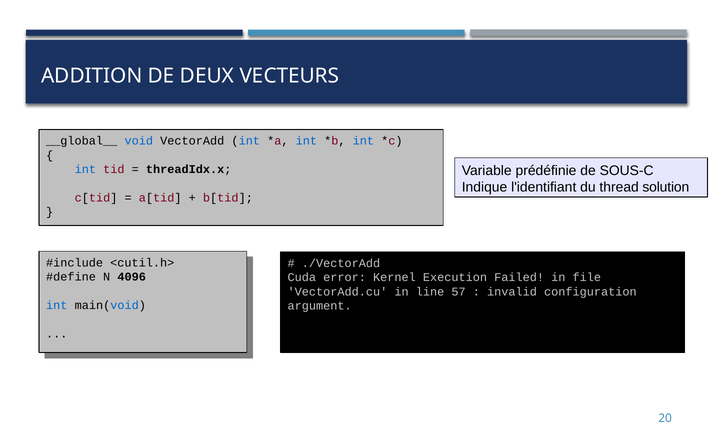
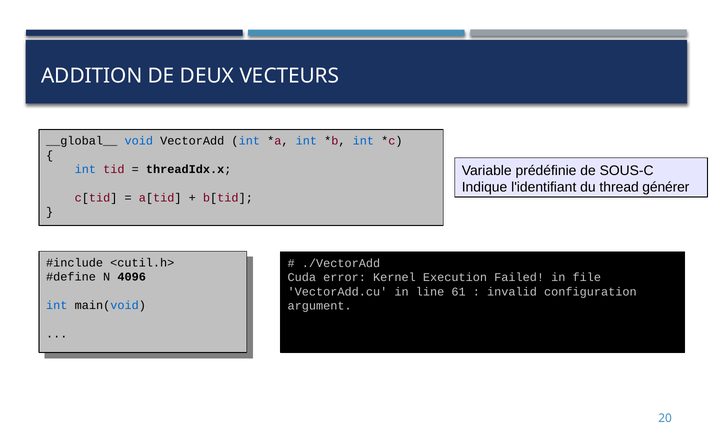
solution: solution -> générer
57: 57 -> 61
